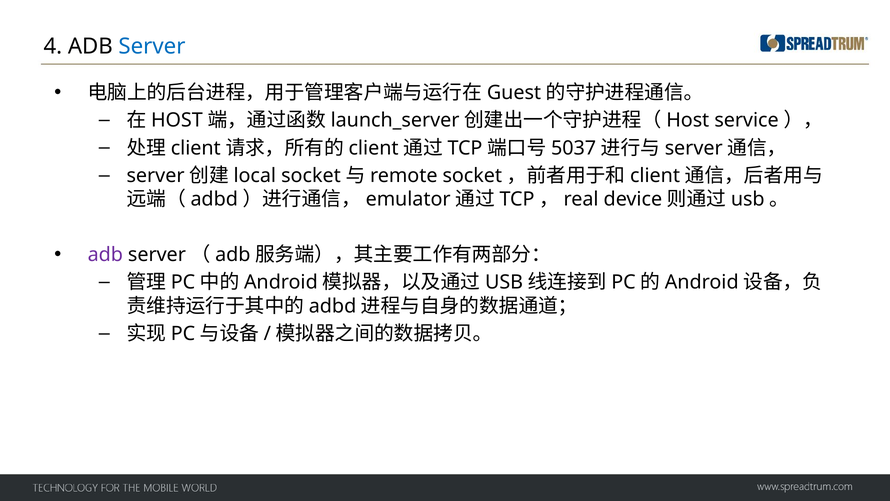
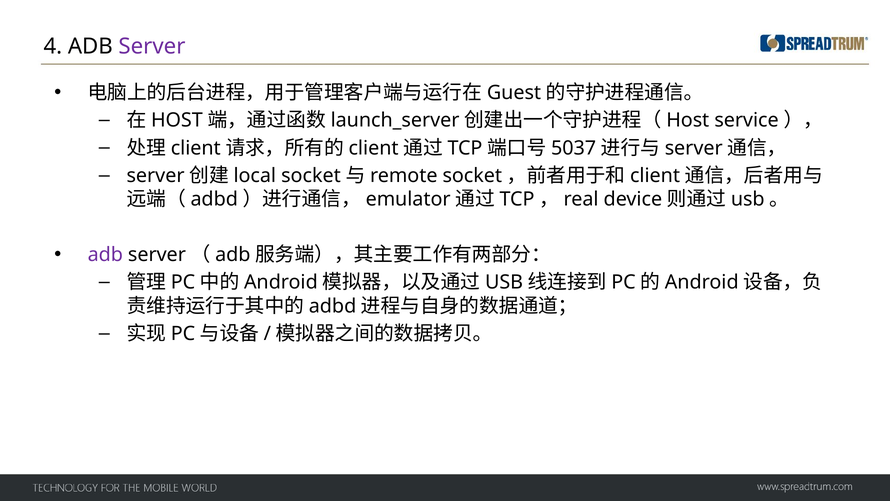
Server colour: blue -> purple
